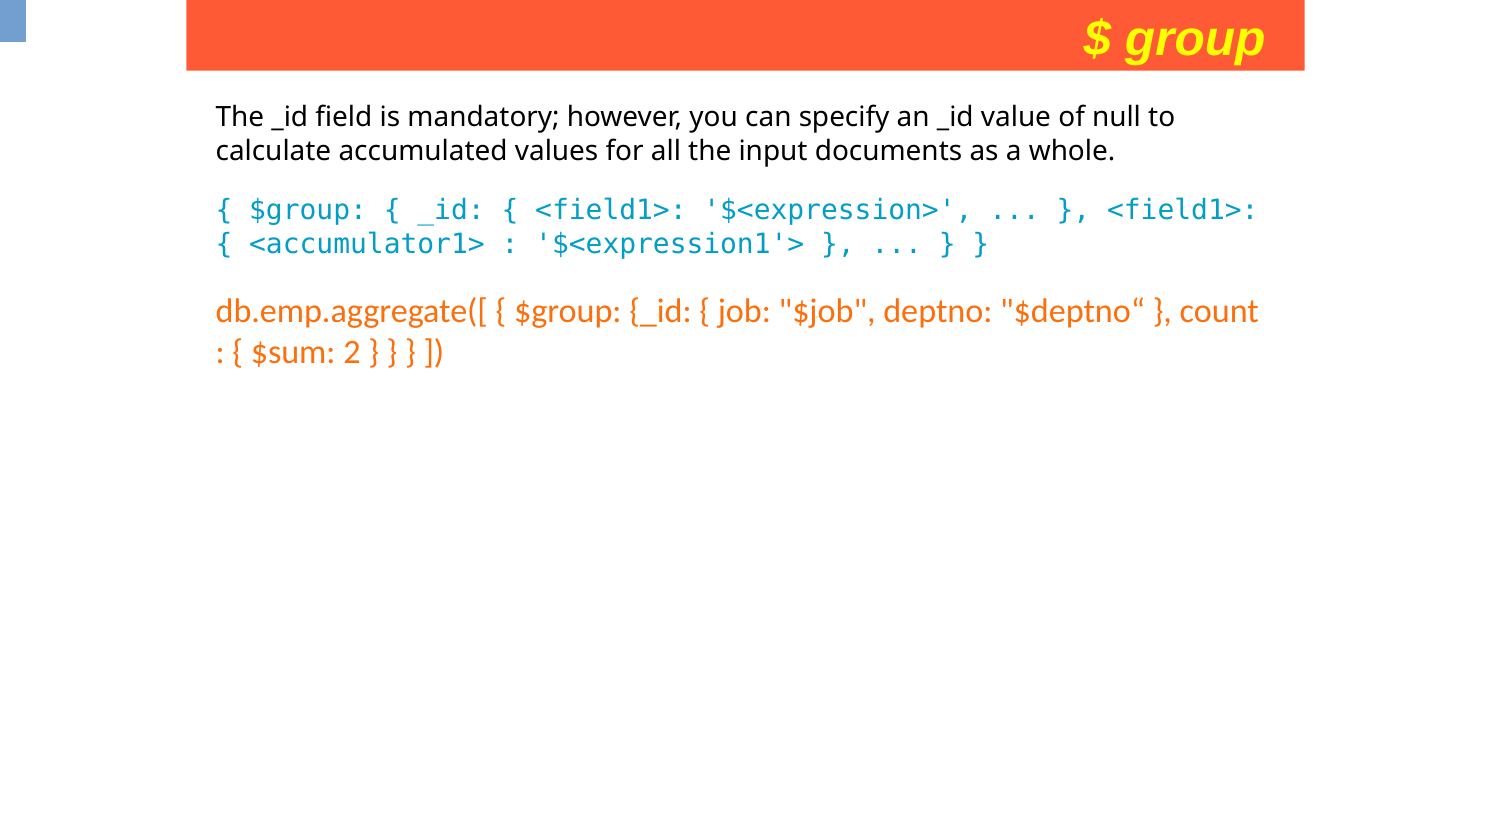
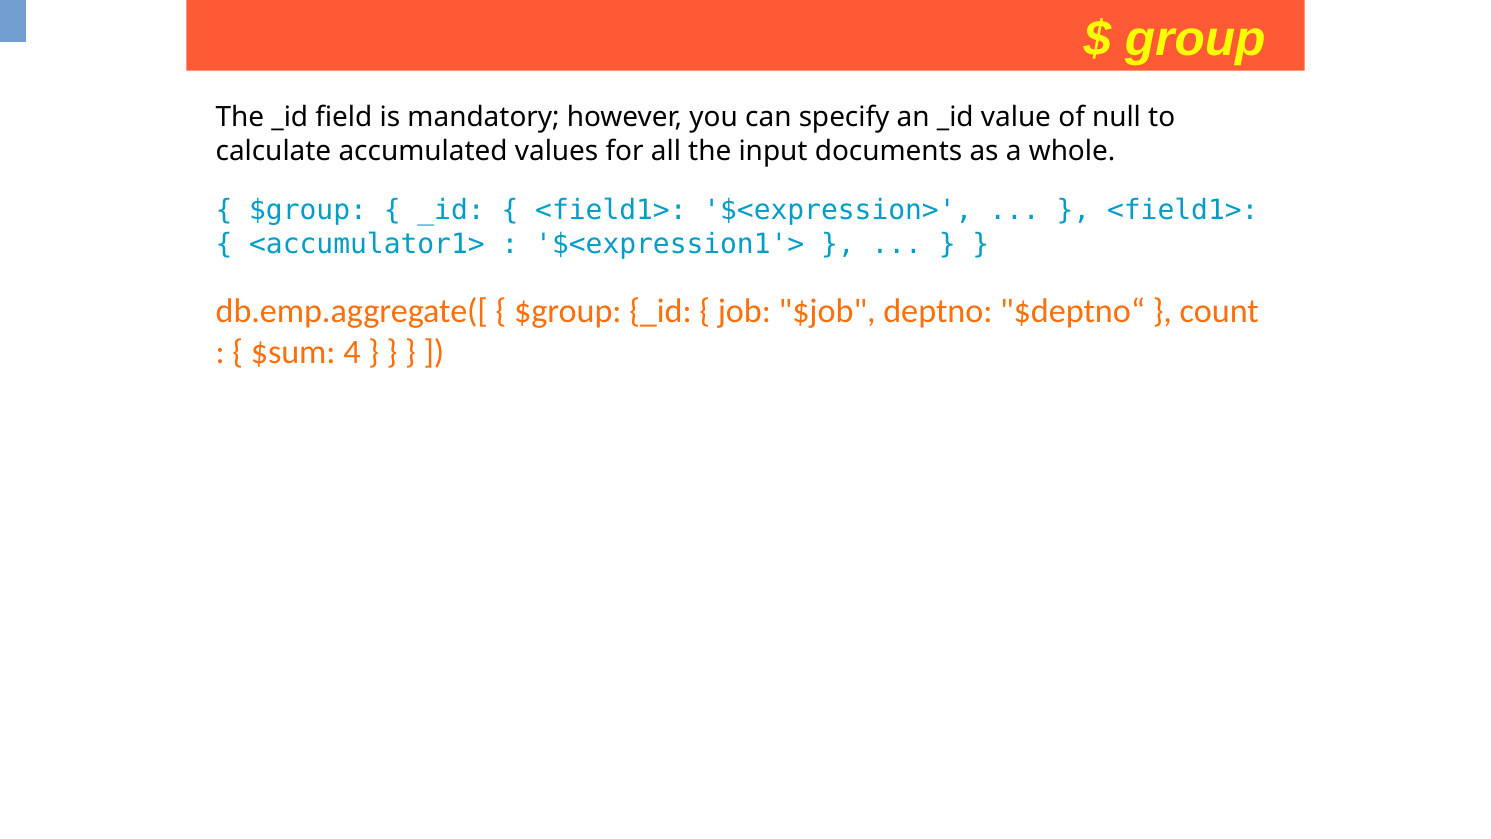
2: 2 -> 4
